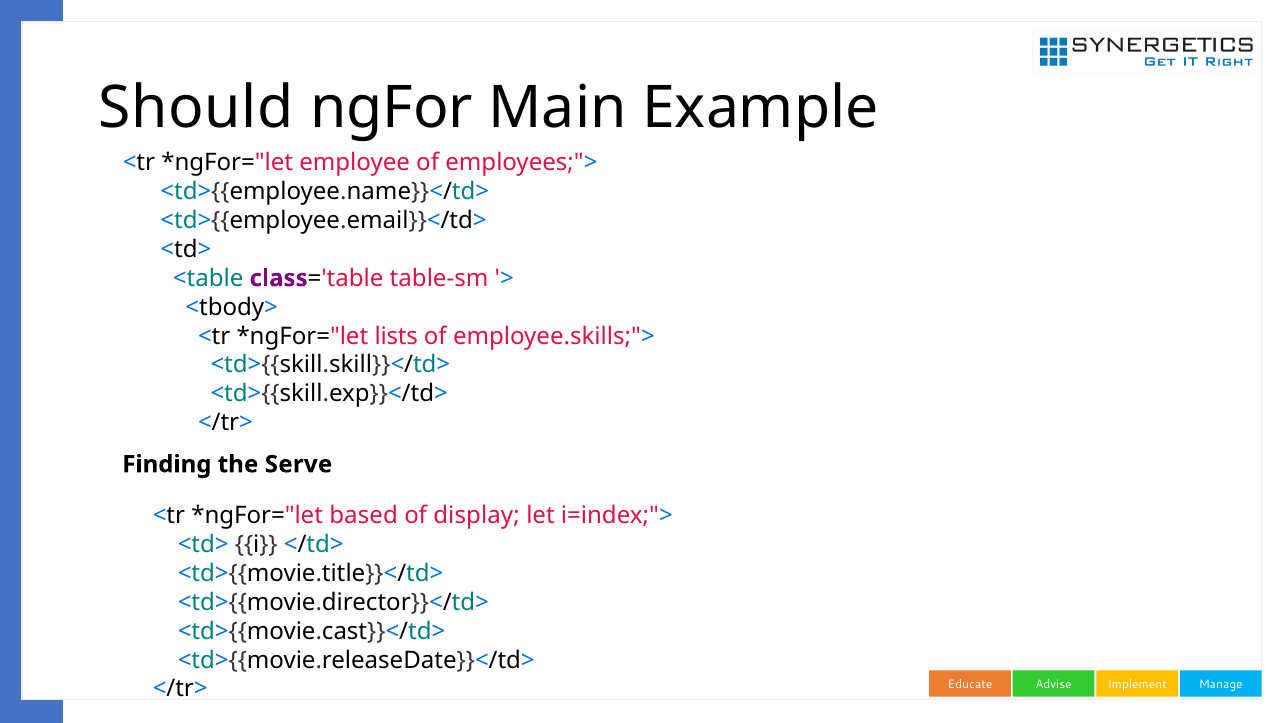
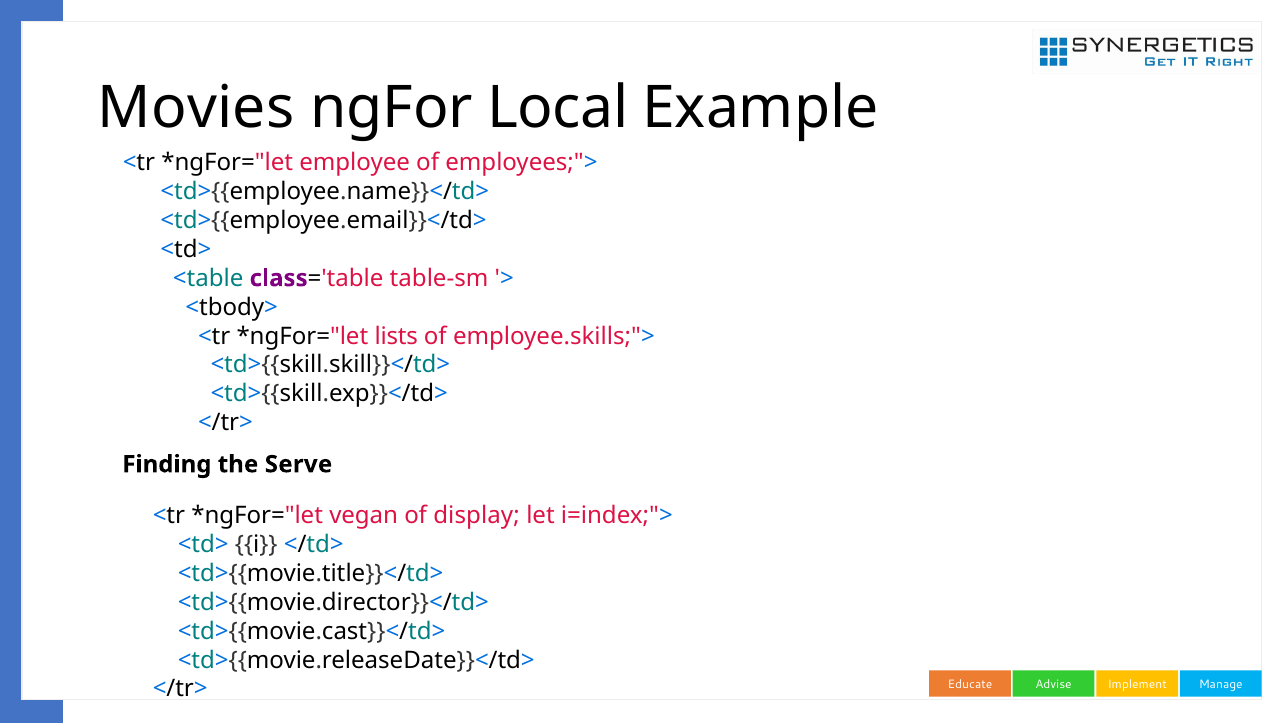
Should: Should -> Movies
Main: Main -> Local
based: based -> vegan
